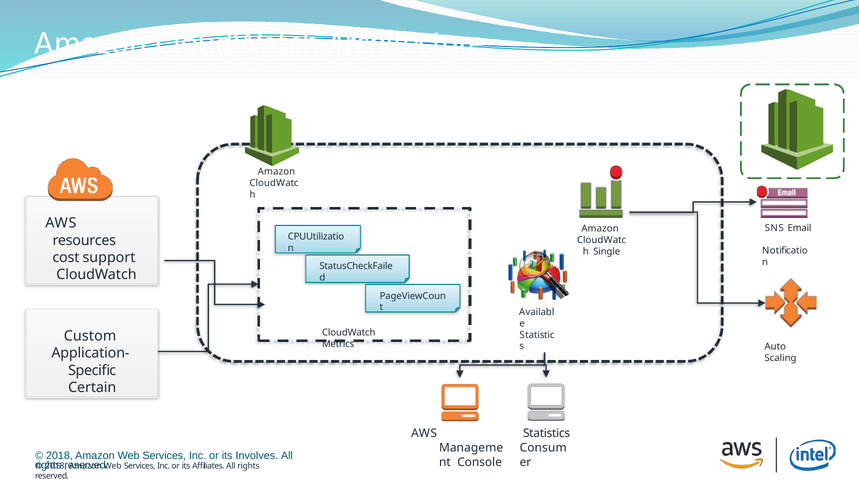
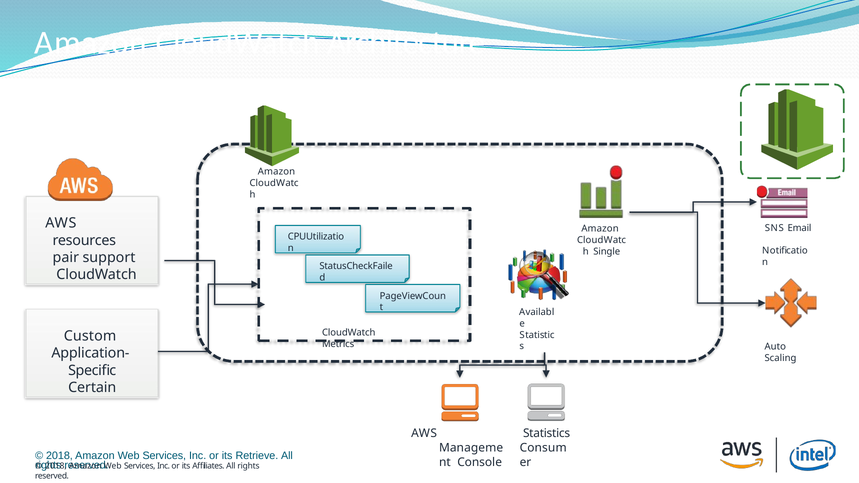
cost: cost -> pair
Involves: Involves -> Retrieve
